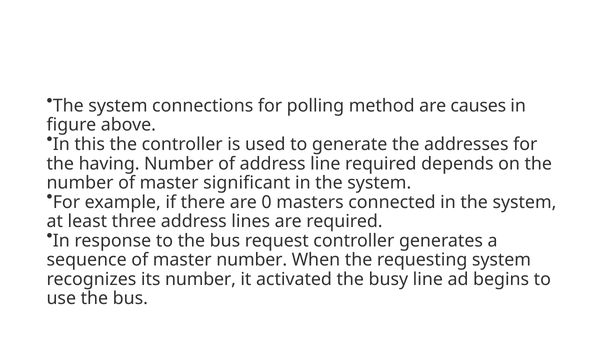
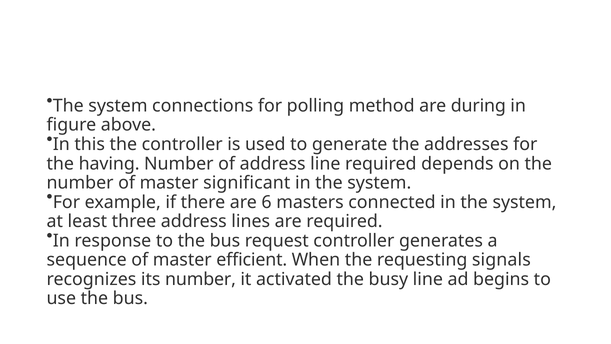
causes: causes -> during
0: 0 -> 6
master number: number -> efficient
requesting system: system -> signals
